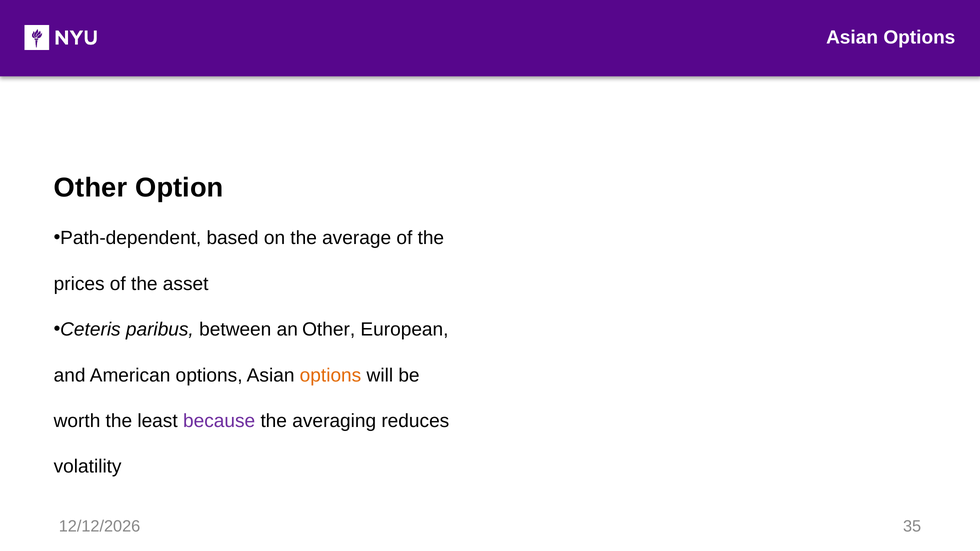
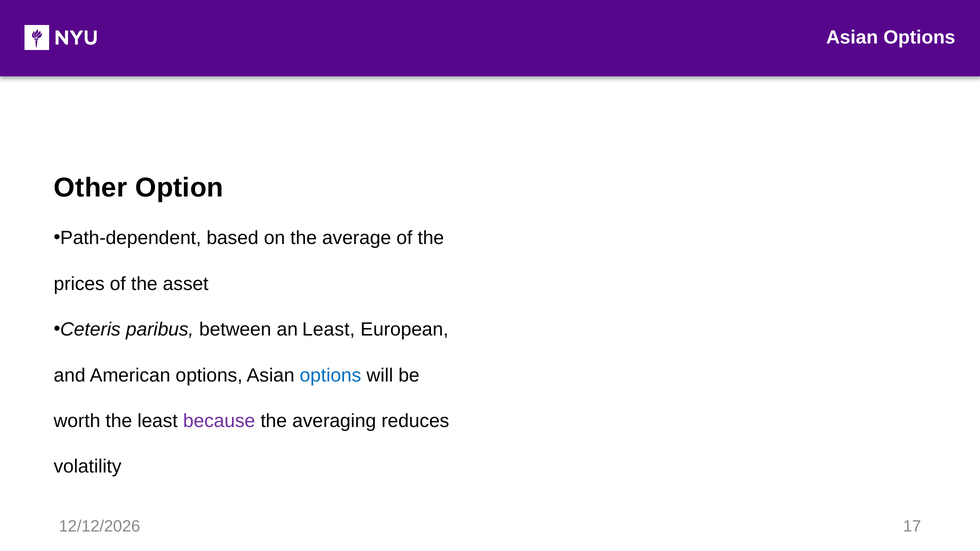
an Other: Other -> Least
options at (330, 375) colour: orange -> blue
35: 35 -> 17
